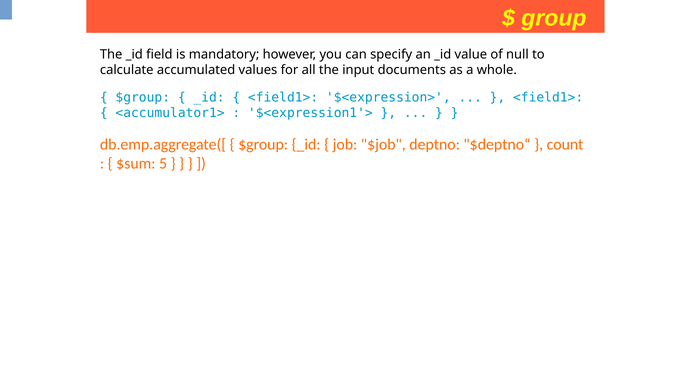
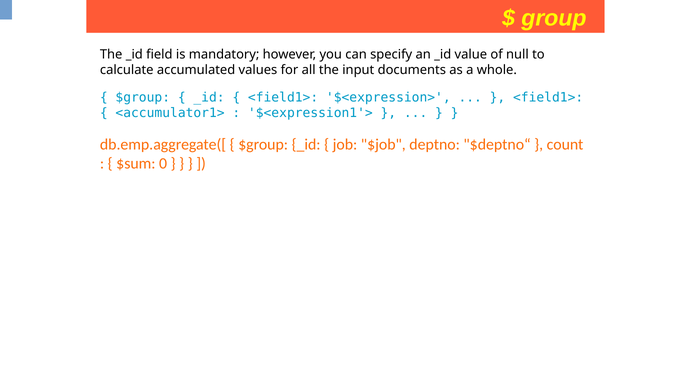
5: 5 -> 0
